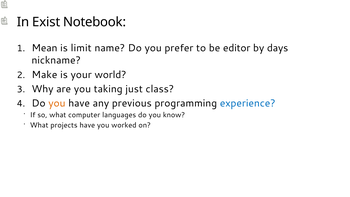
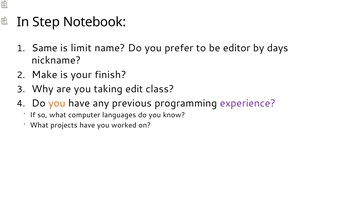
Exist: Exist -> Step
Mean: Mean -> Same
world: world -> finish
just: just -> edit
experience colour: blue -> purple
